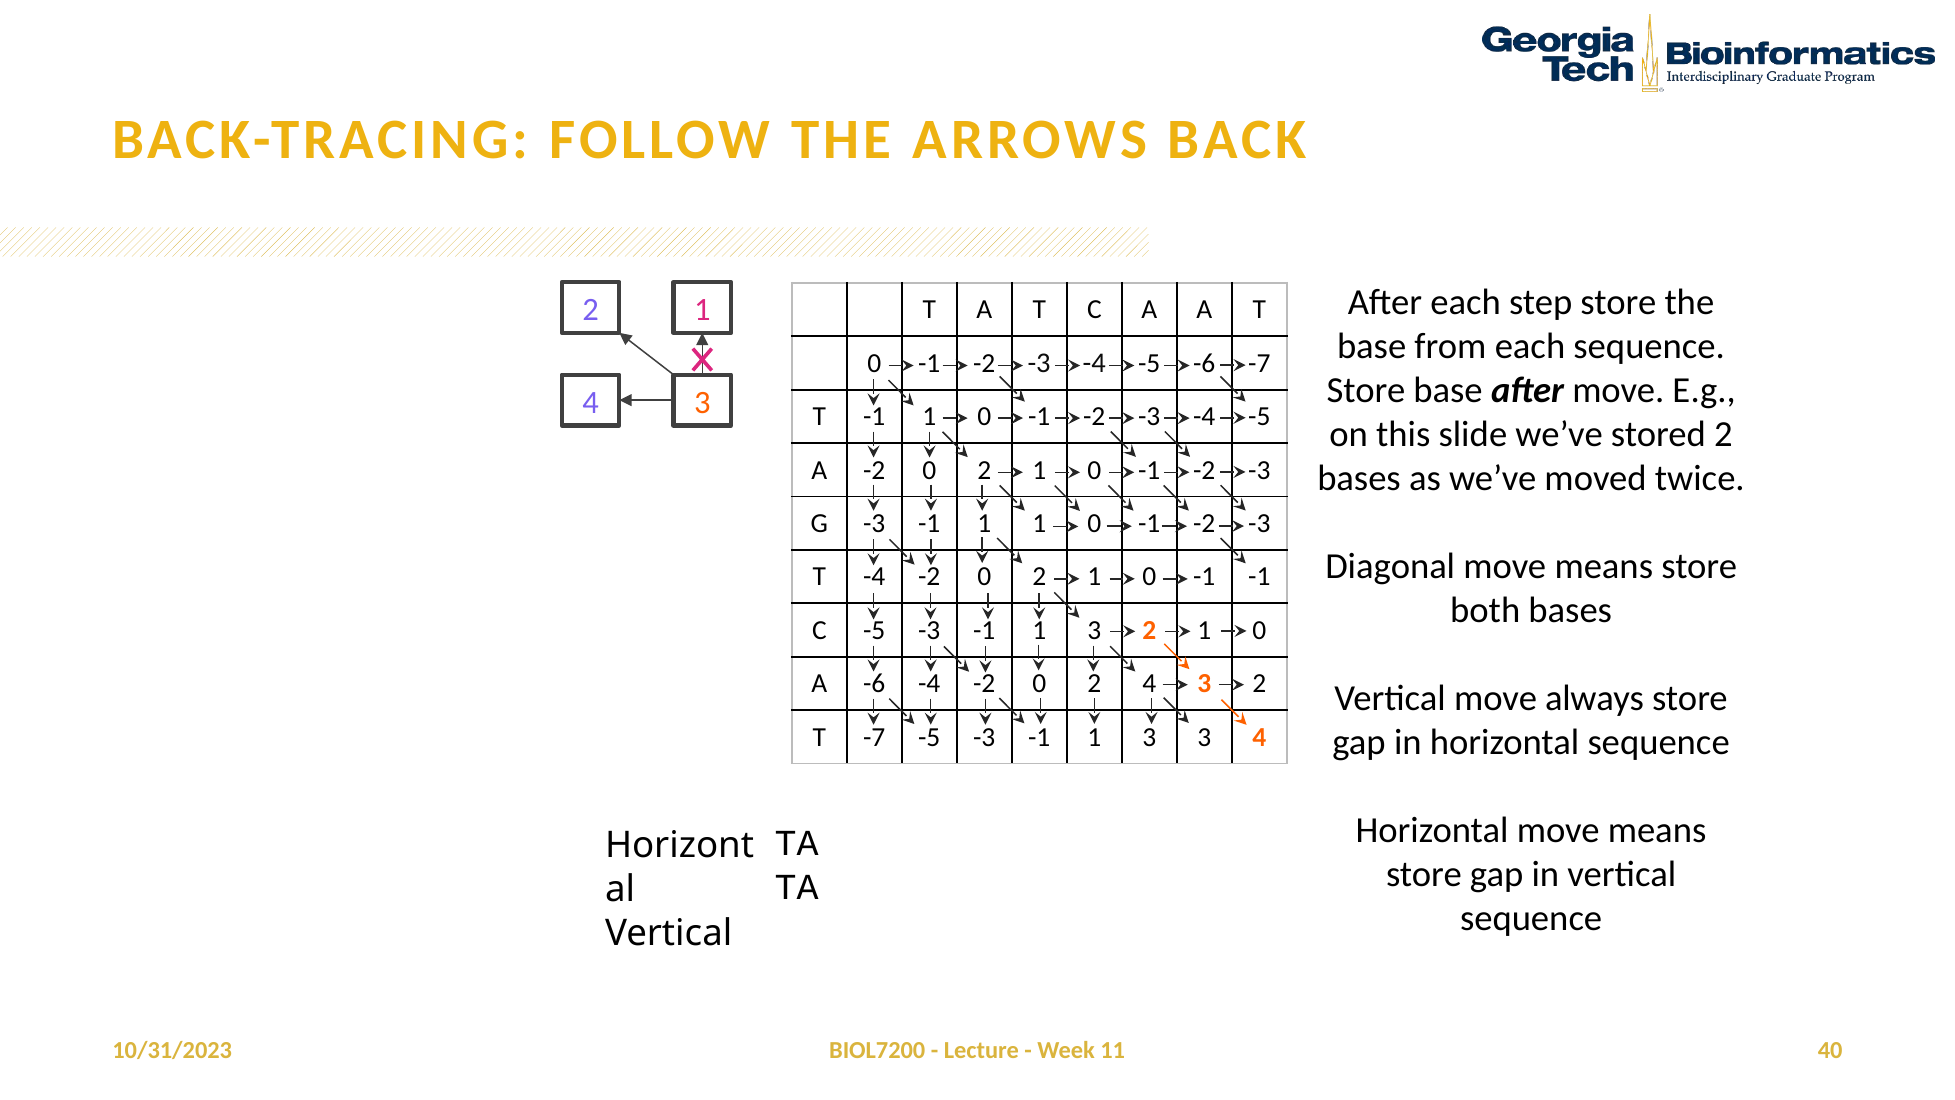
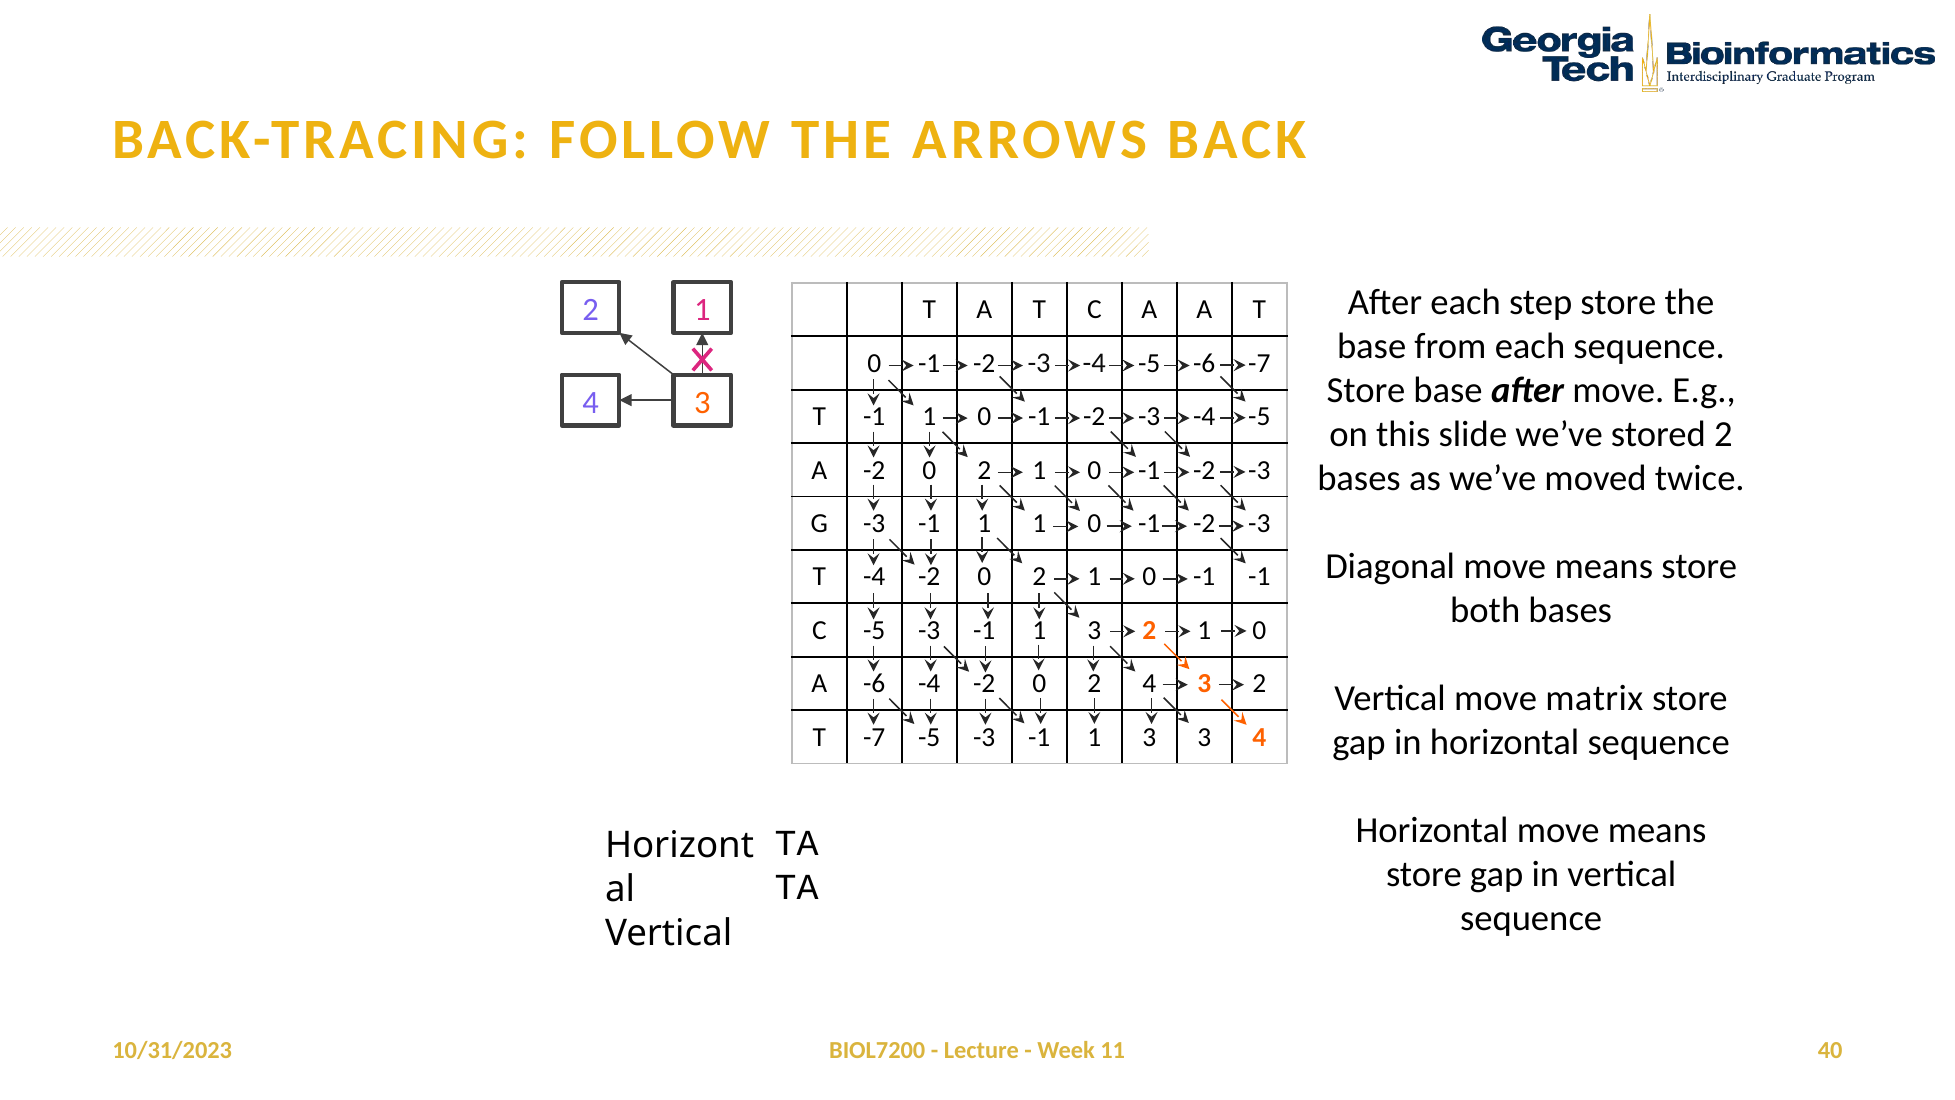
always: always -> matrix
